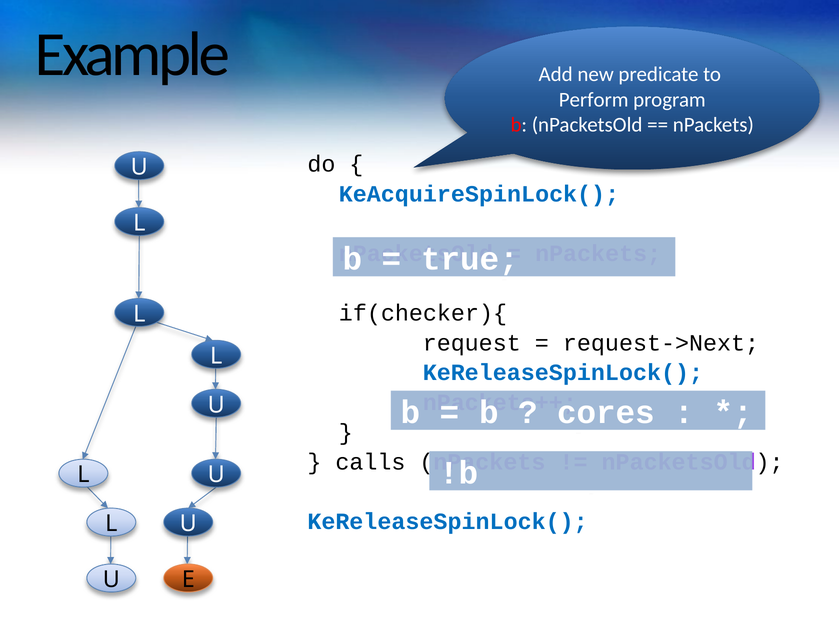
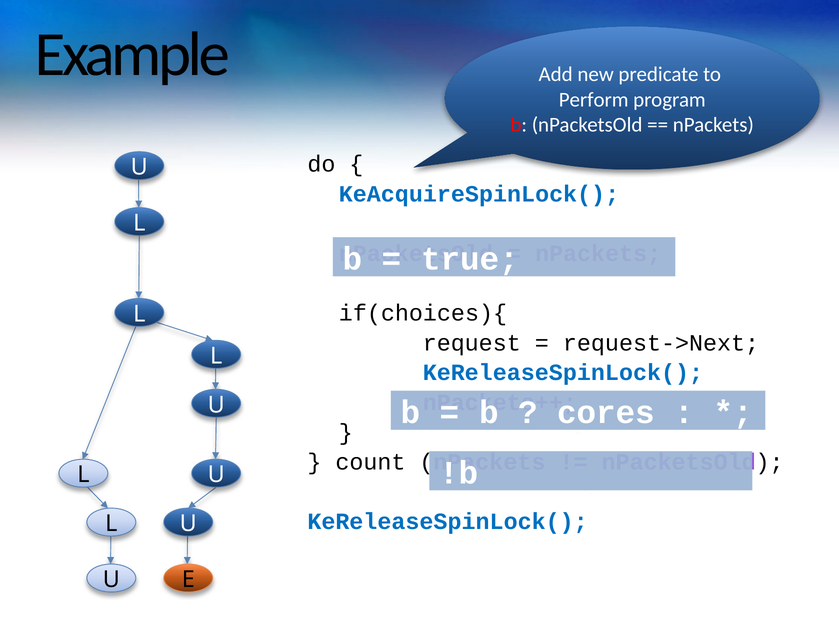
if(checker){: if(checker){ -> if(choices){
calls: calls -> count
